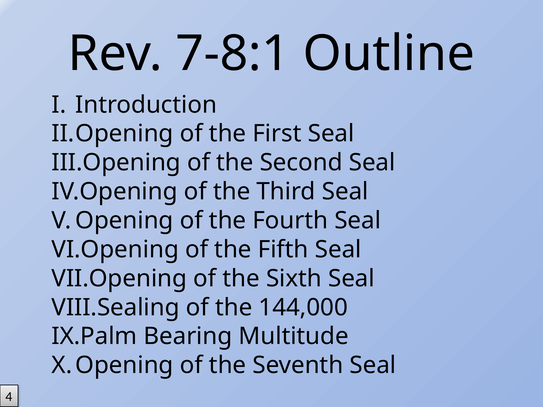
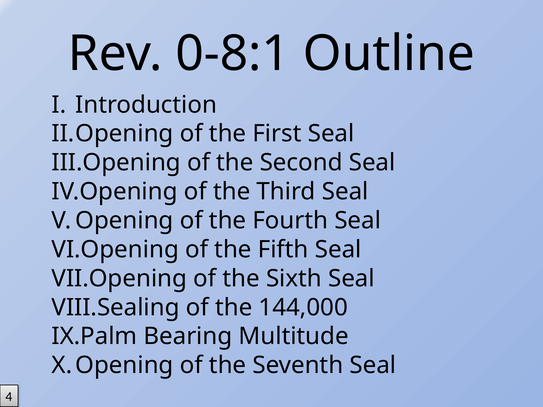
7-8:1: 7-8:1 -> 0-8:1
